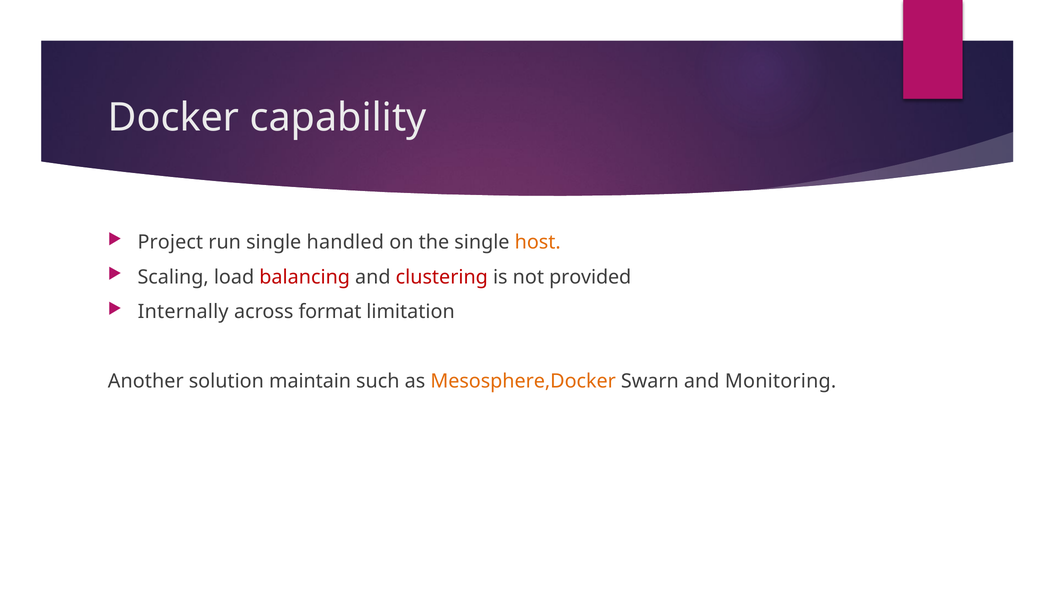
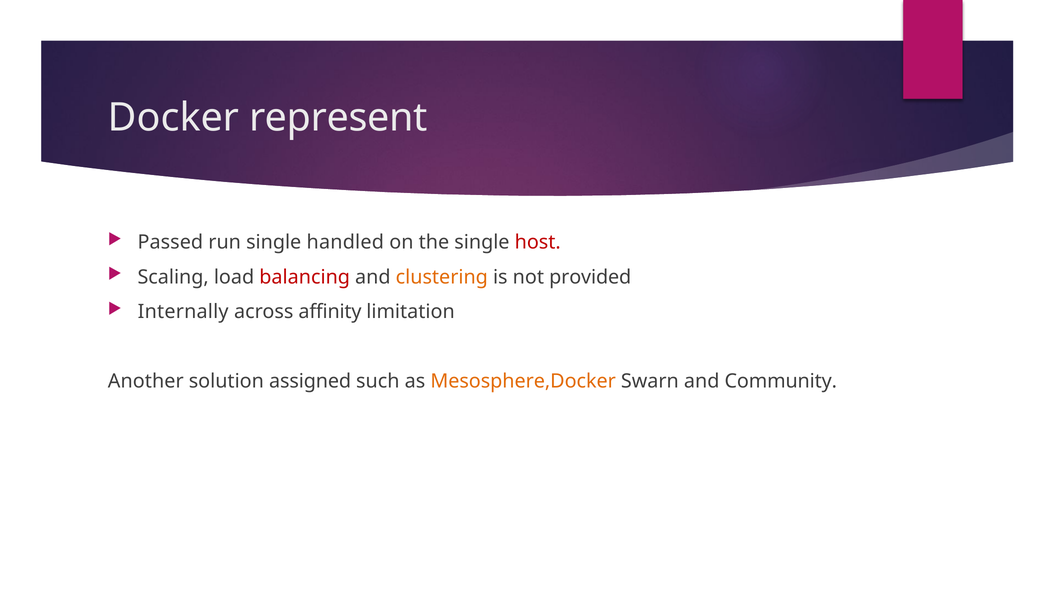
capability: capability -> represent
Project: Project -> Passed
host colour: orange -> red
clustering colour: red -> orange
format: format -> affinity
maintain: maintain -> assigned
Monitoring: Monitoring -> Community
